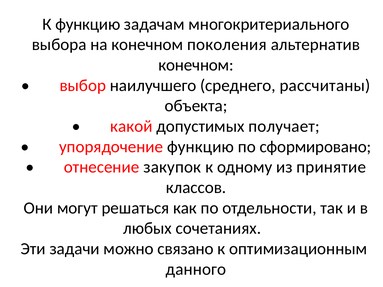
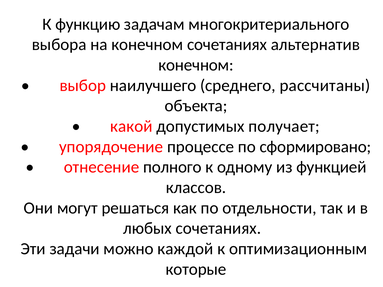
конечном поколения: поколения -> сочетаниях
упорядочение функцию: функцию -> процессе
закупок: закупок -> полного
принятие: принятие -> функцией
связано: связано -> каждой
данного: данного -> которые
